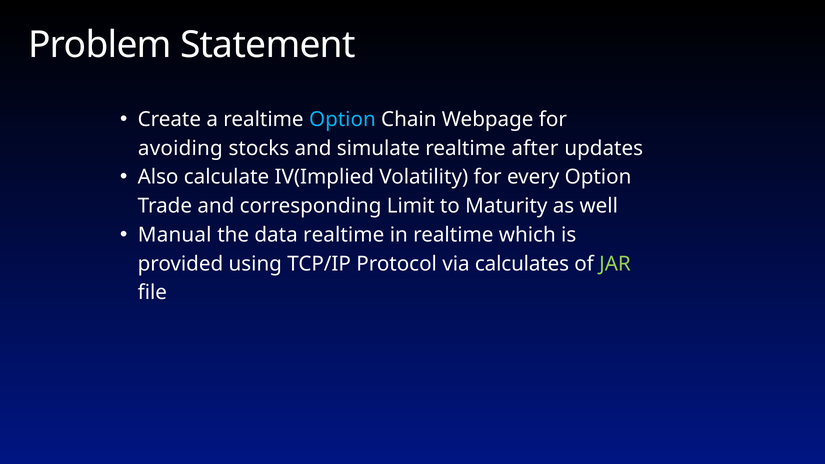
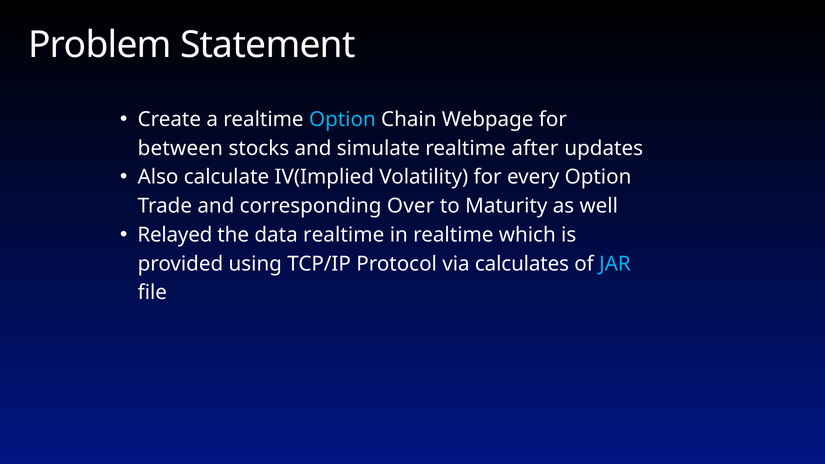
avoiding: avoiding -> between
Limit: Limit -> Over
Manual: Manual -> Relayed
JAR colour: light green -> light blue
